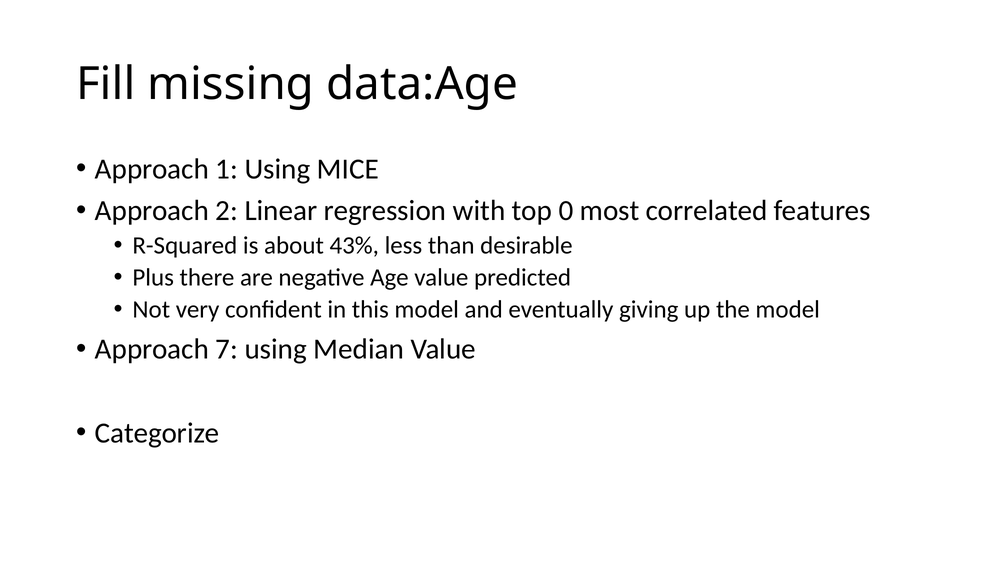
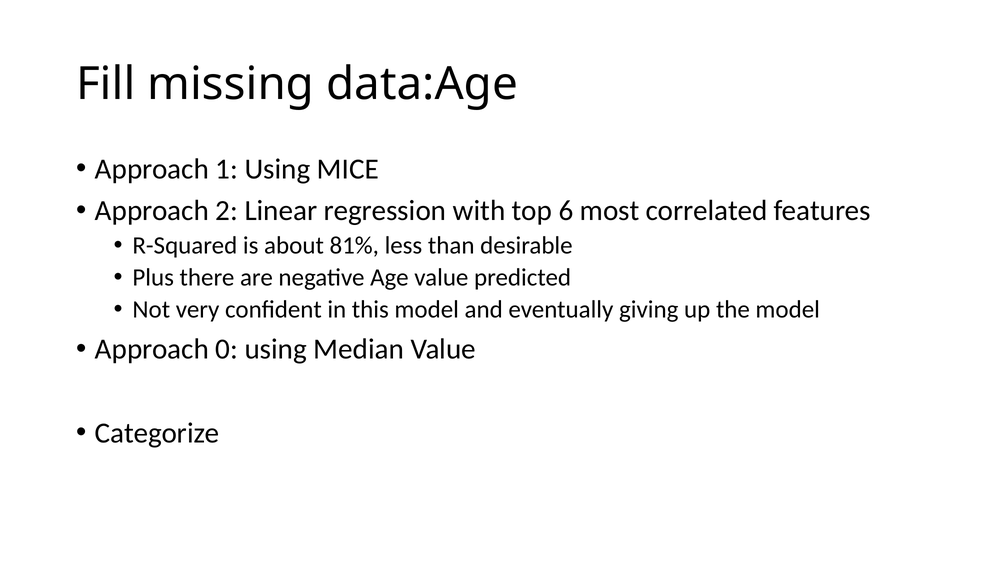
0: 0 -> 6
43%: 43% -> 81%
7: 7 -> 0
